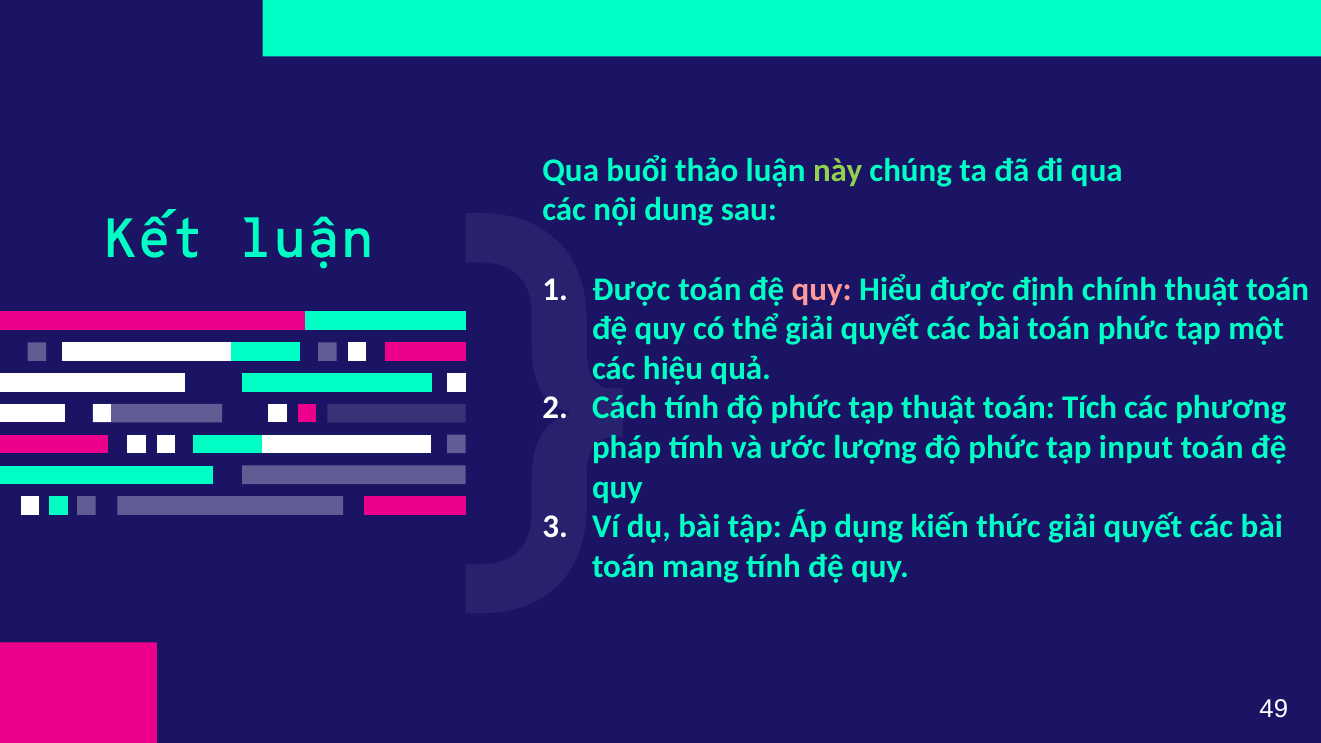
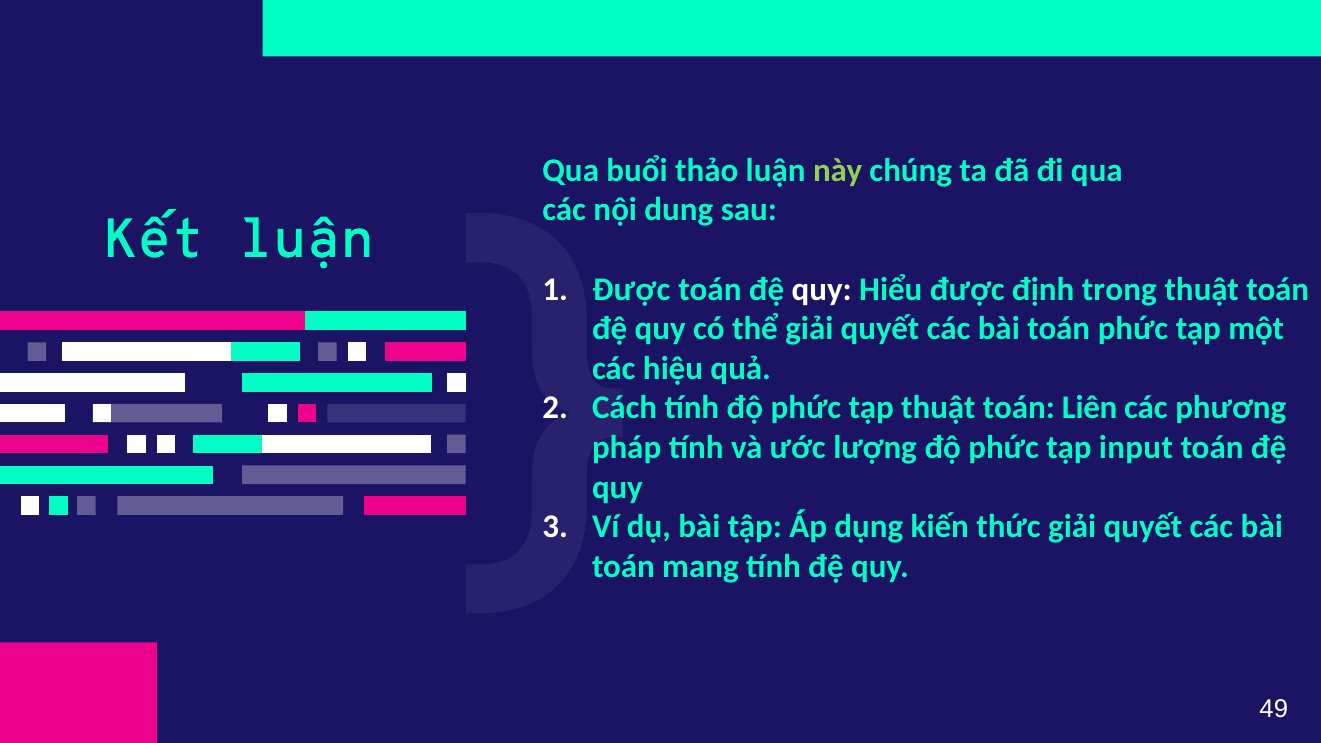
quy at (822, 289) colour: pink -> white
chính: chính -> trong
Tích: Tích -> Liên
